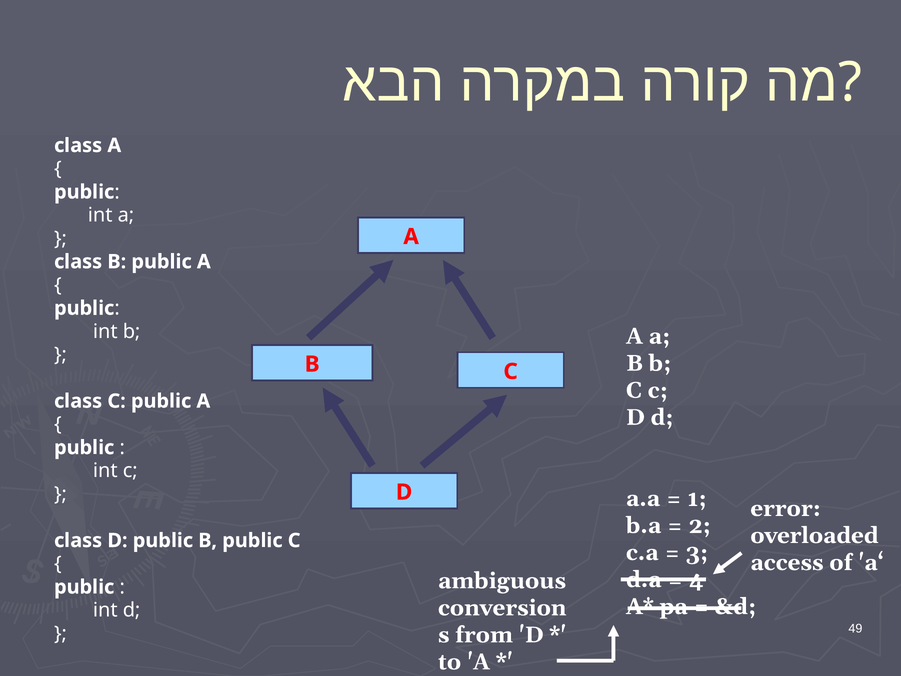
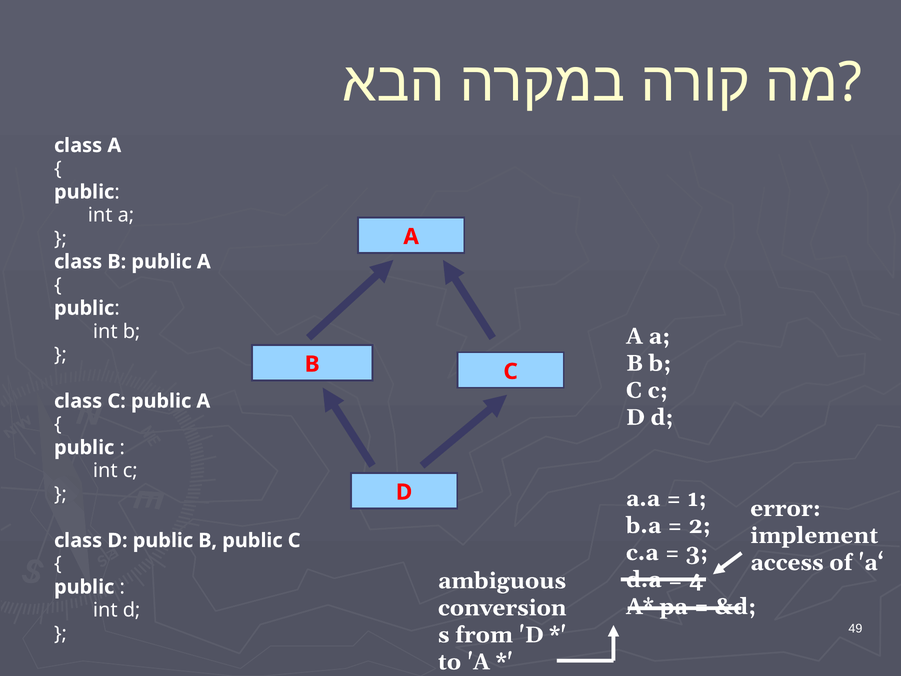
overloaded: overloaded -> implement
